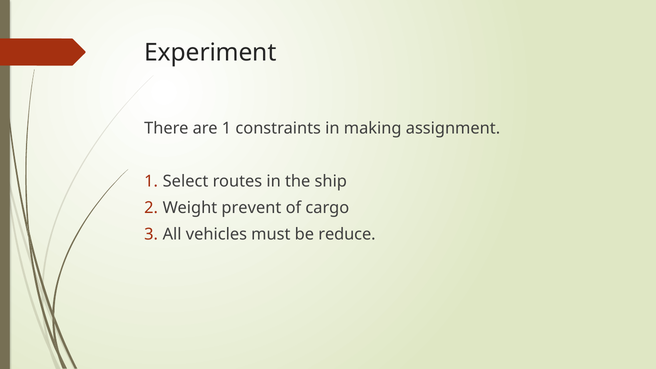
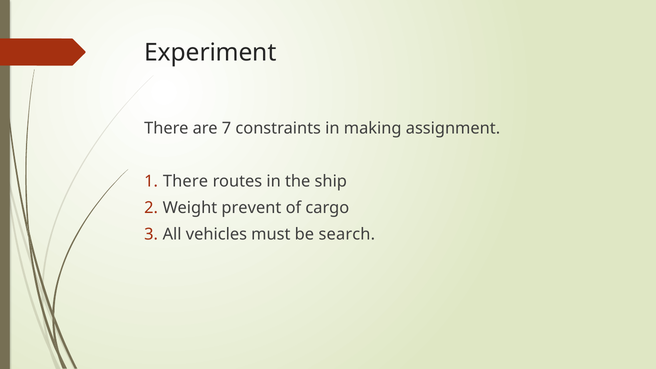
are 1: 1 -> 7
Select at (186, 181): Select -> There
reduce: reduce -> search
